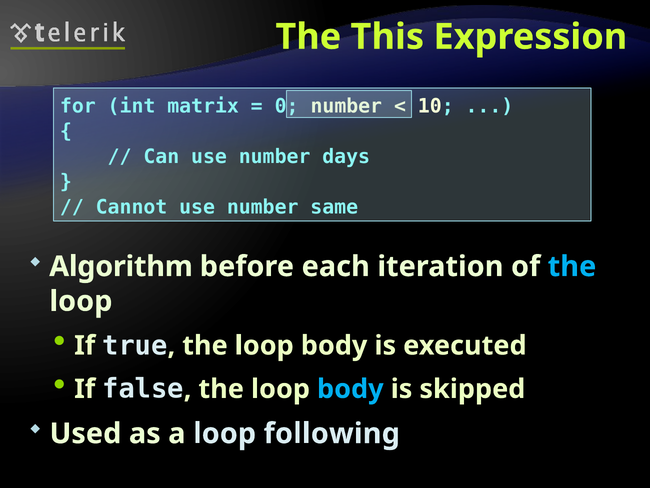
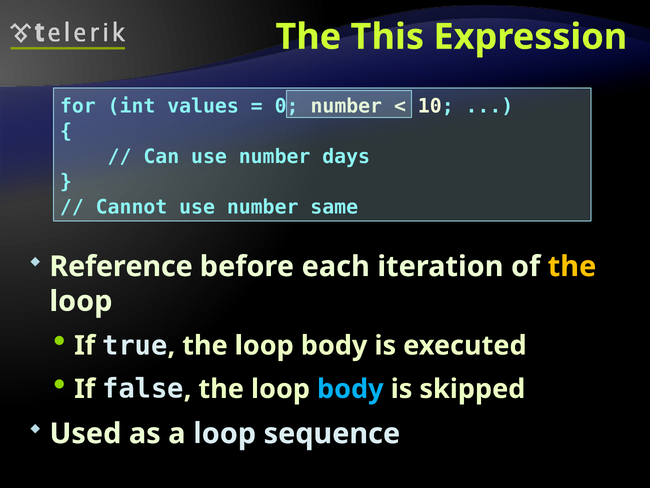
matrix: matrix -> values
Algorithm: Algorithm -> Reference
the at (572, 266) colour: light blue -> yellow
following: following -> sequence
